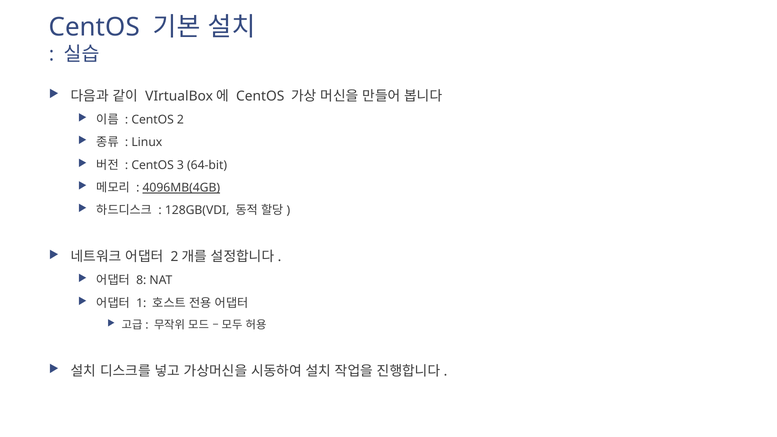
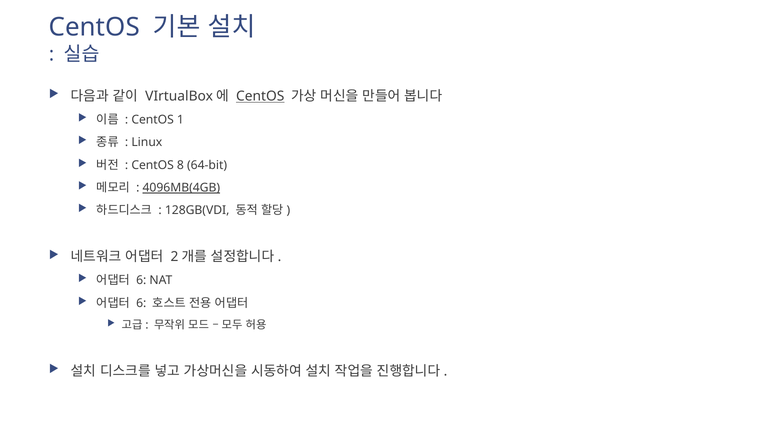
CentOS at (260, 96) underline: none -> present
2: 2 -> 1
3: 3 -> 8
8 at (141, 280): 8 -> 6
1 at (141, 303): 1 -> 6
